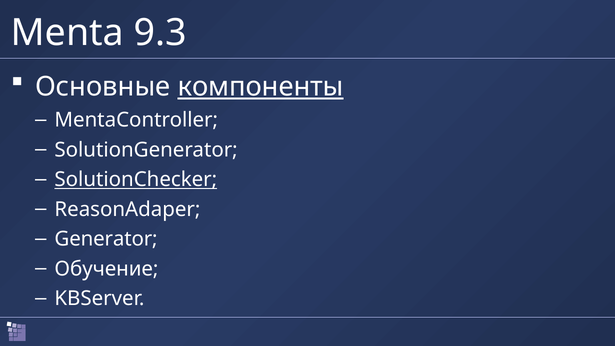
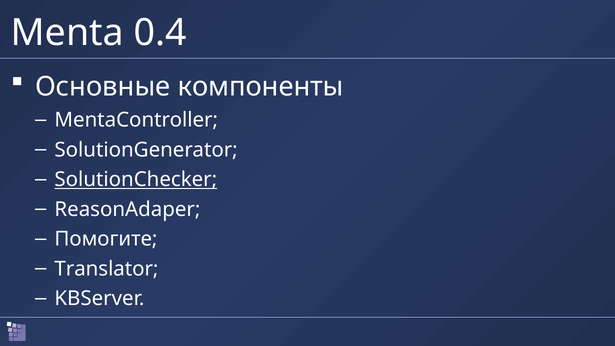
9.3: 9.3 -> 0.4
компоненты underline: present -> none
Generator: Generator -> Помогите
Обучение: Обучение -> Translator
